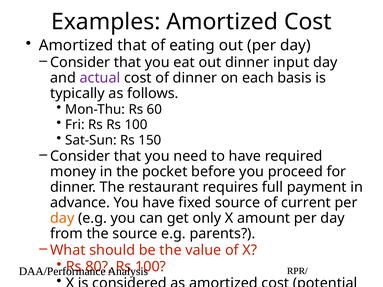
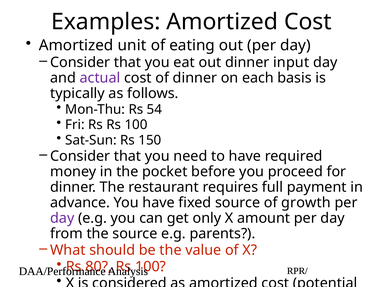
Amortized that: that -> unit
60: 60 -> 54
current: current -> growth
day at (62, 218) colour: orange -> purple
